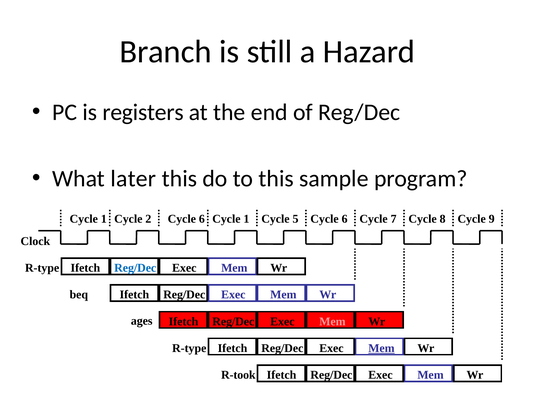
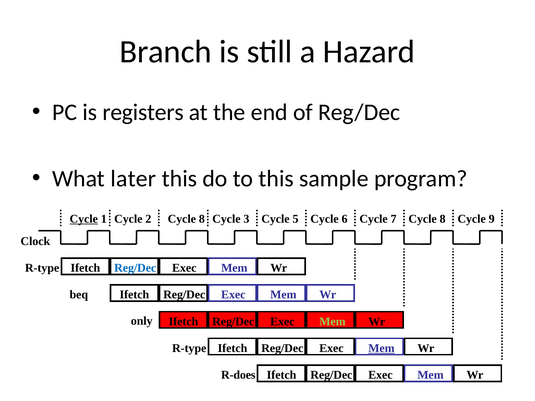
Cycle at (84, 219) underline: none -> present
2 Cycle 6: 6 -> 8
1 at (246, 219): 1 -> 3
ages: ages -> only
Mem at (332, 322) colour: pink -> light green
R-took: R-took -> R-does
